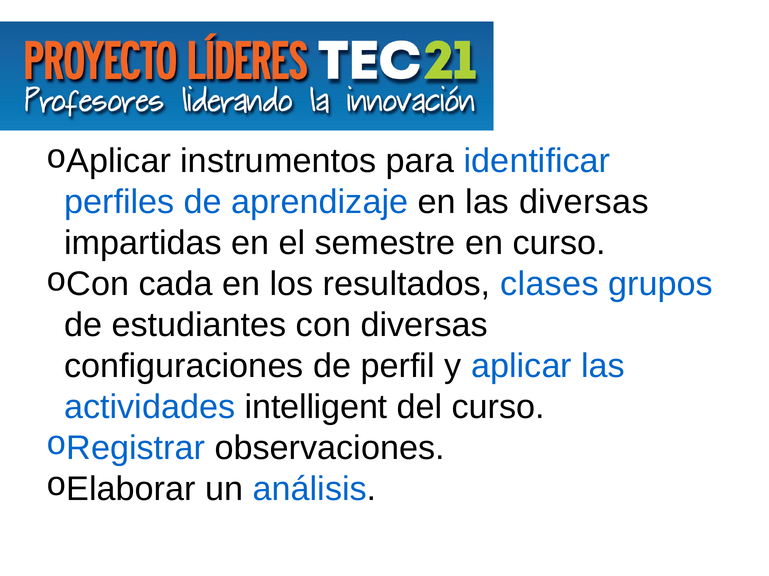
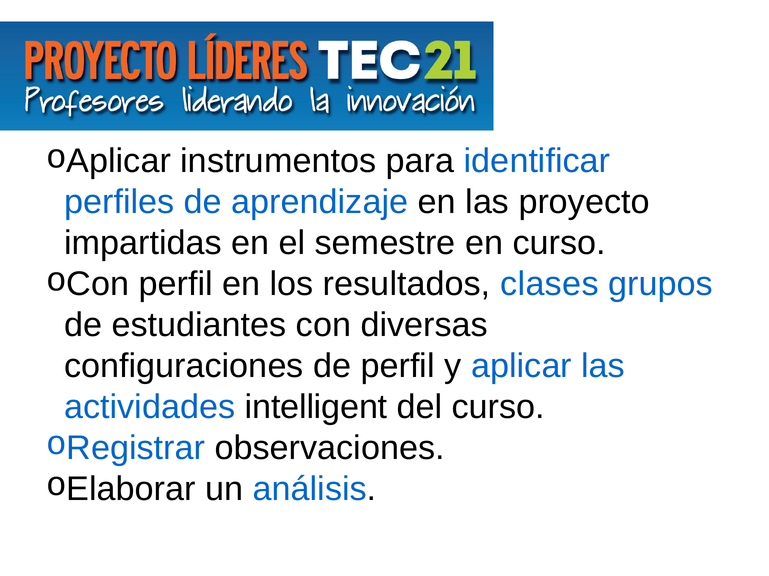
las diversas: diversas -> proyecto
cada at (176, 284): cada -> perfil
